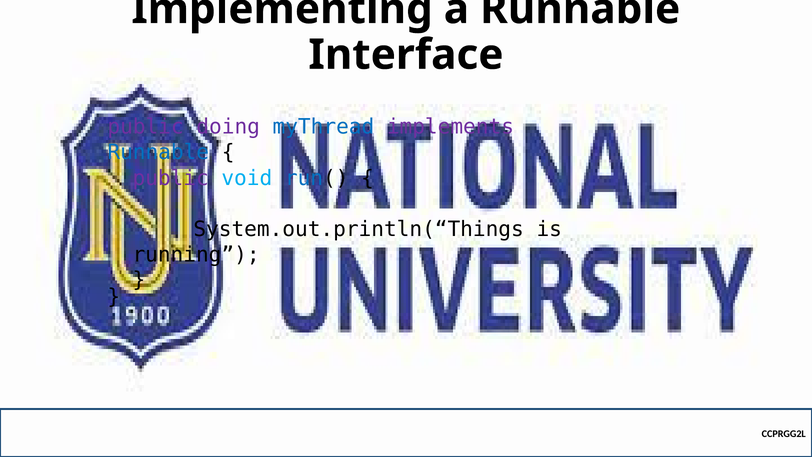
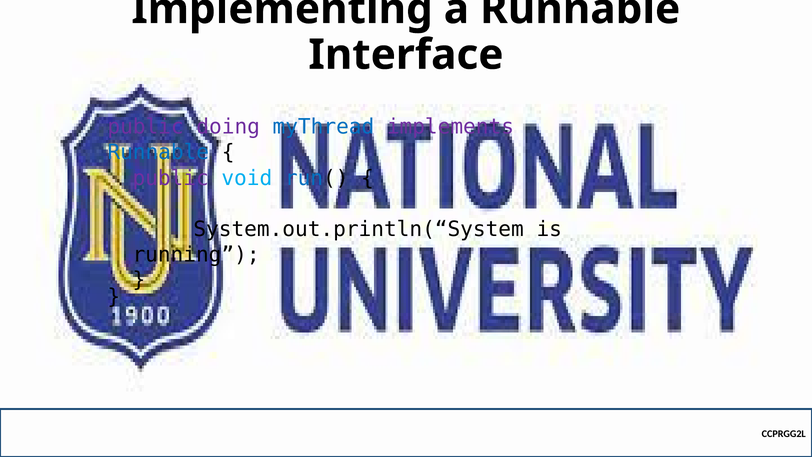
System.out.println(“Things: System.out.println(“Things -> System.out.println(“System
